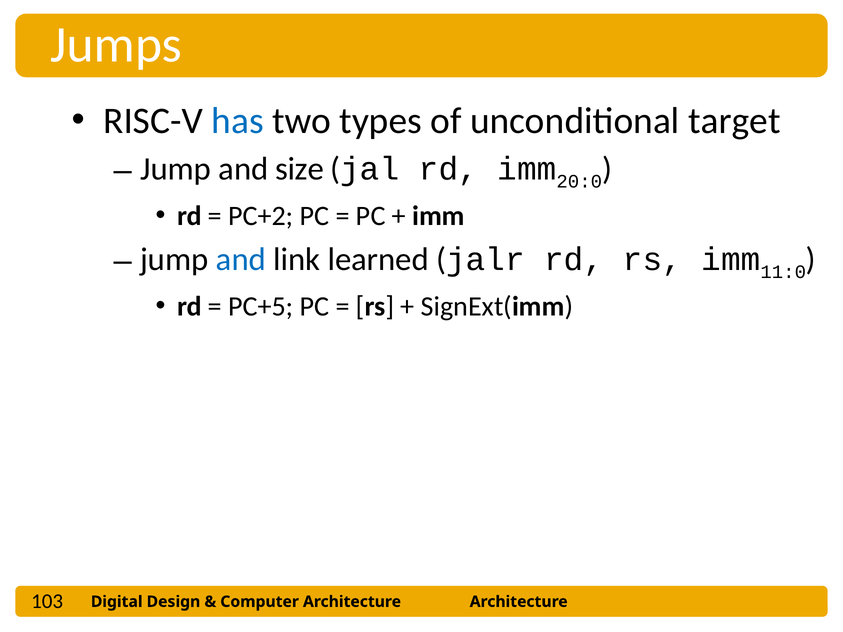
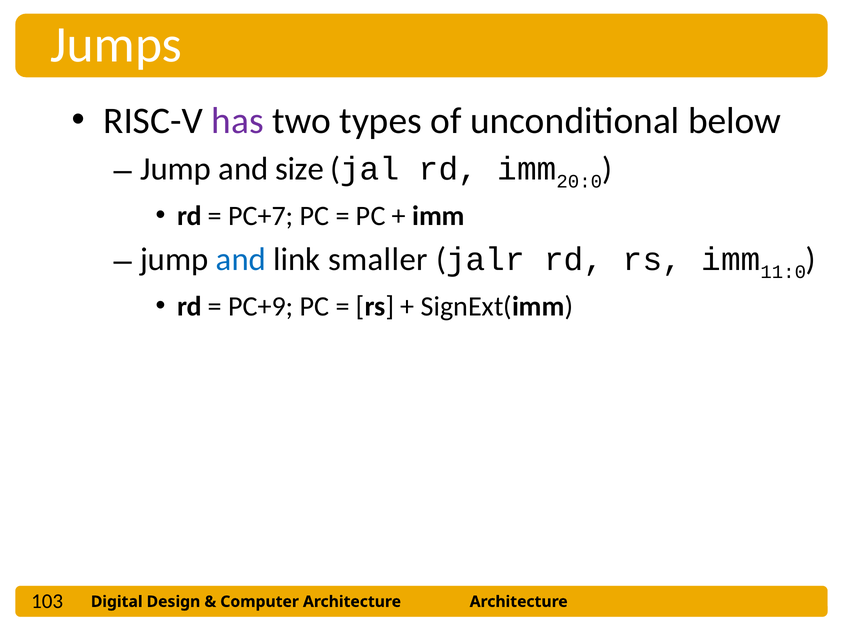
has colour: blue -> purple
target: target -> below
PC+2: PC+2 -> PC+7
learned: learned -> smaller
PC+5: PC+5 -> PC+9
